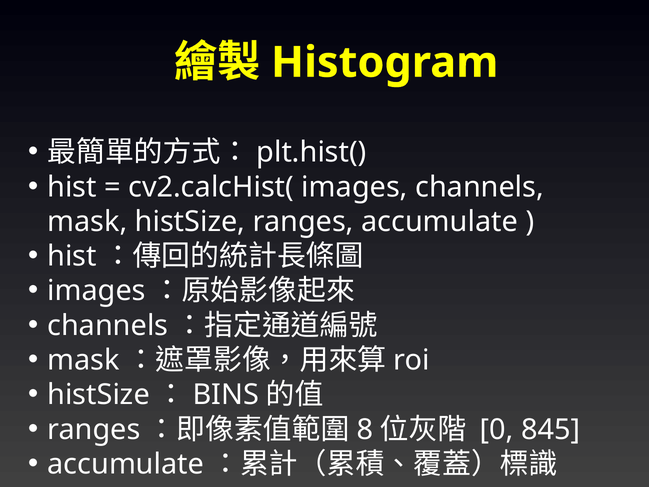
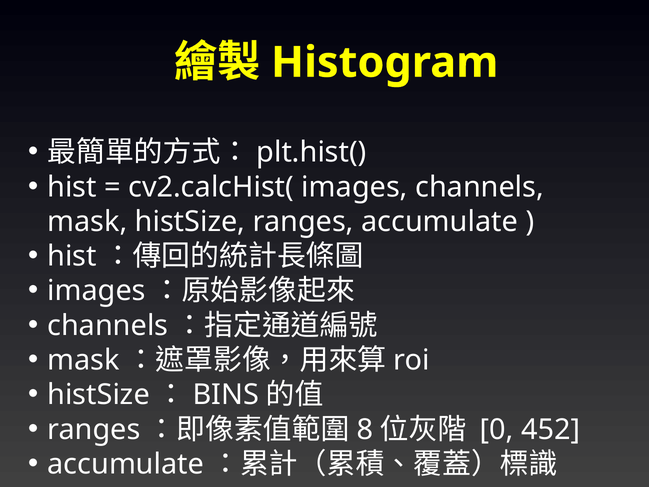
845: 845 -> 452
